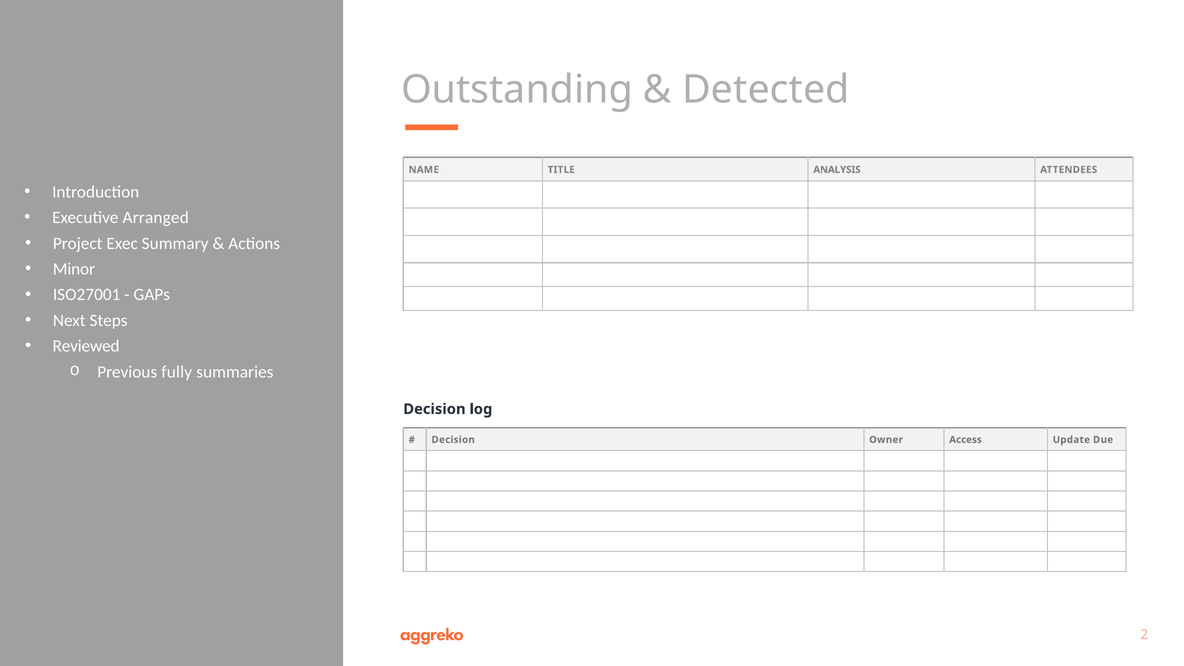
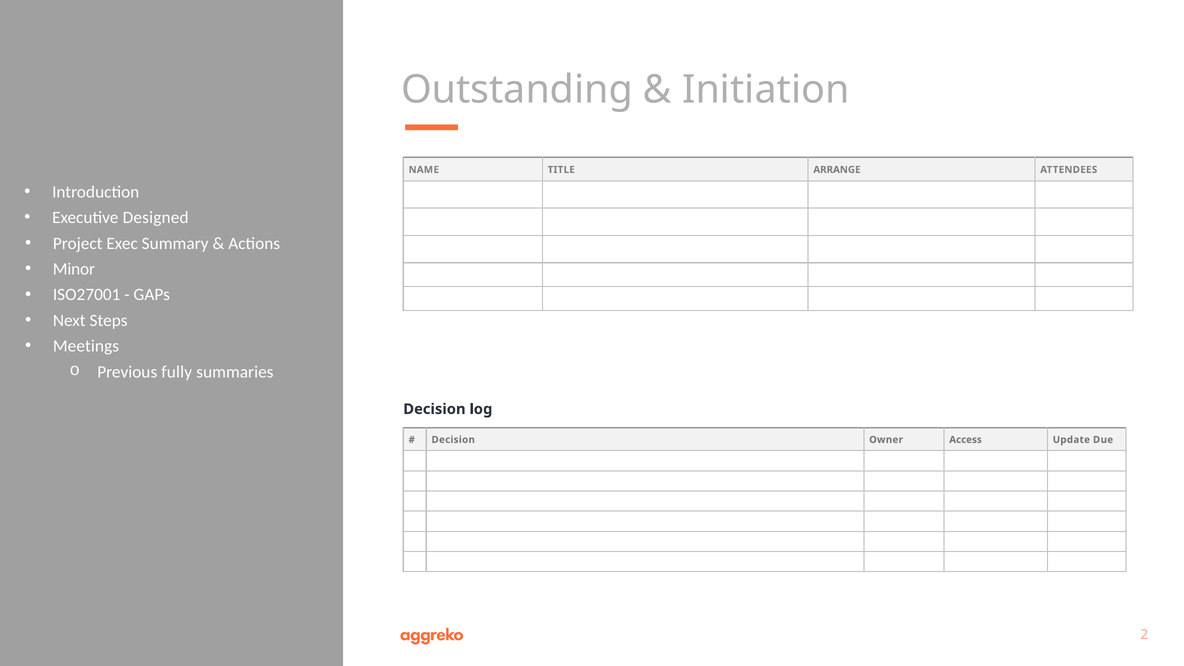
Detected: Detected -> Initiation
ANALYSIS: ANALYSIS -> ARRANGE
Arranged: Arranged -> Designed
Reviewed: Reviewed -> Meetings
